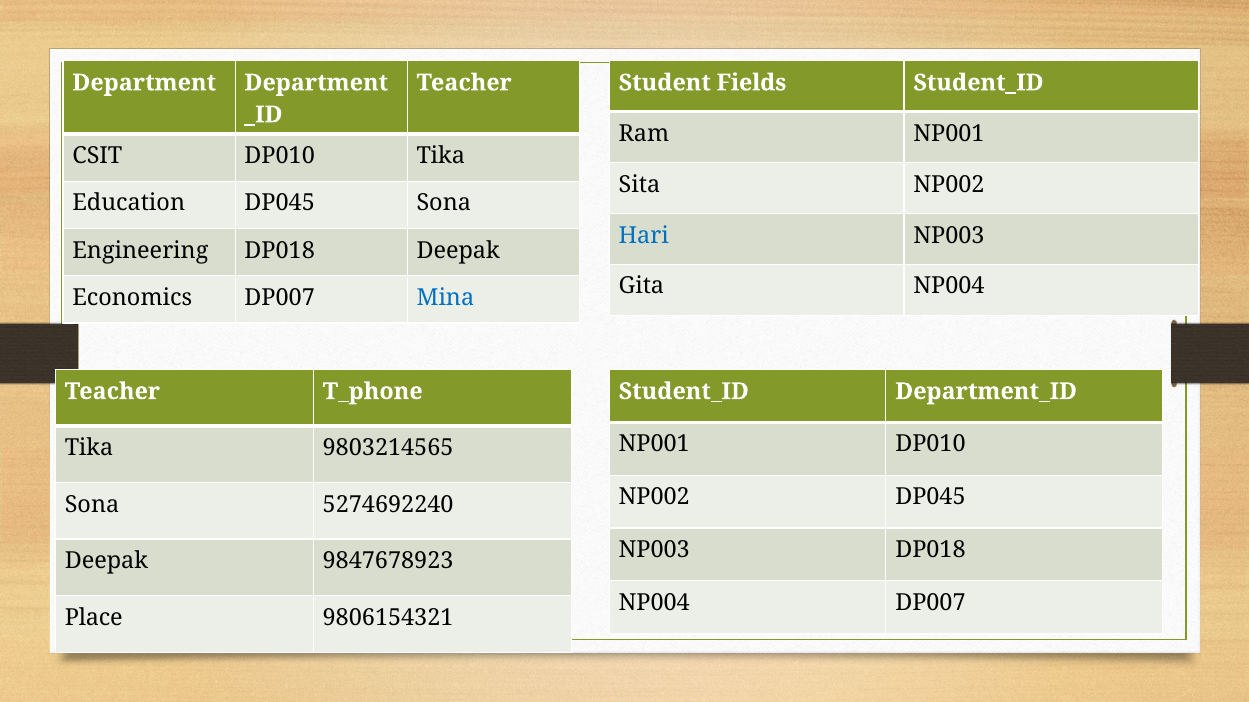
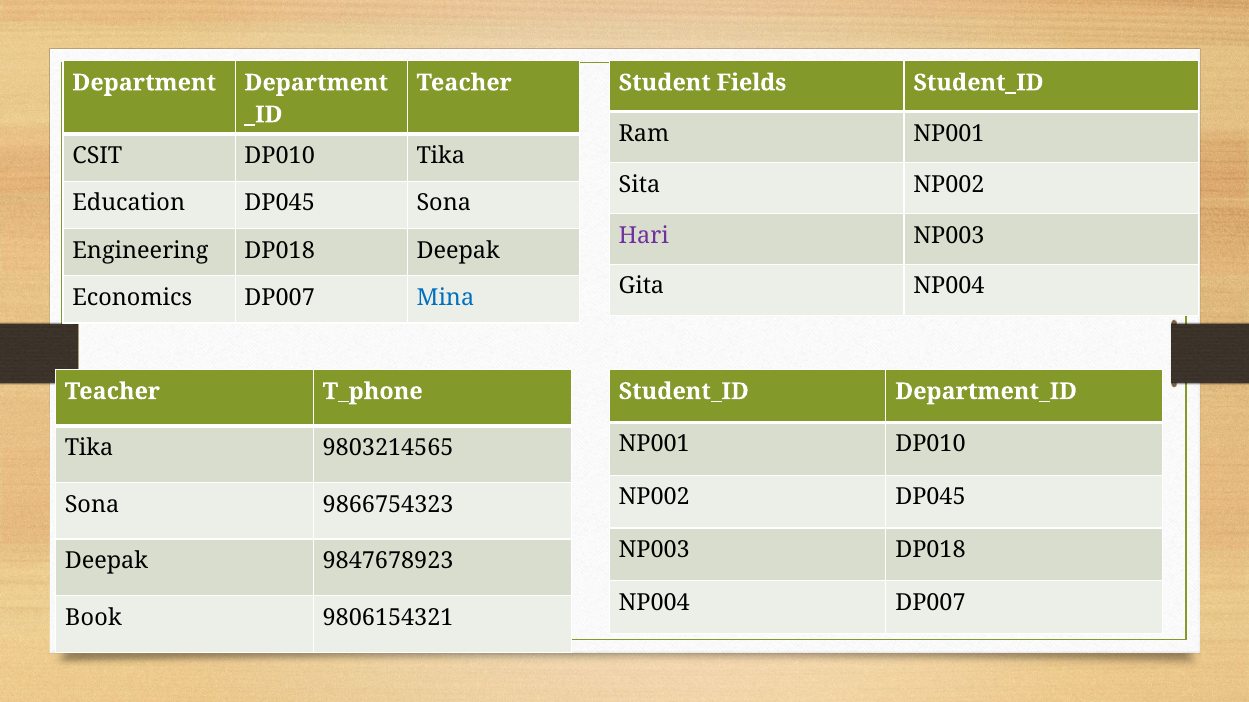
Hari colour: blue -> purple
5274692240: 5274692240 -> 9866754323
Place: Place -> Book
